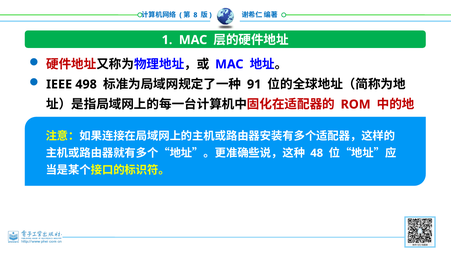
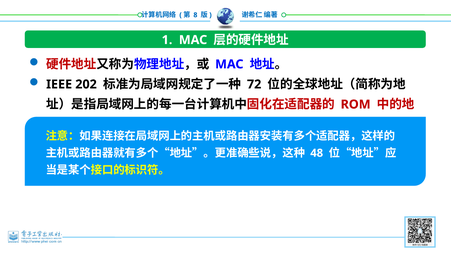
498: 498 -> 202
91: 91 -> 72
